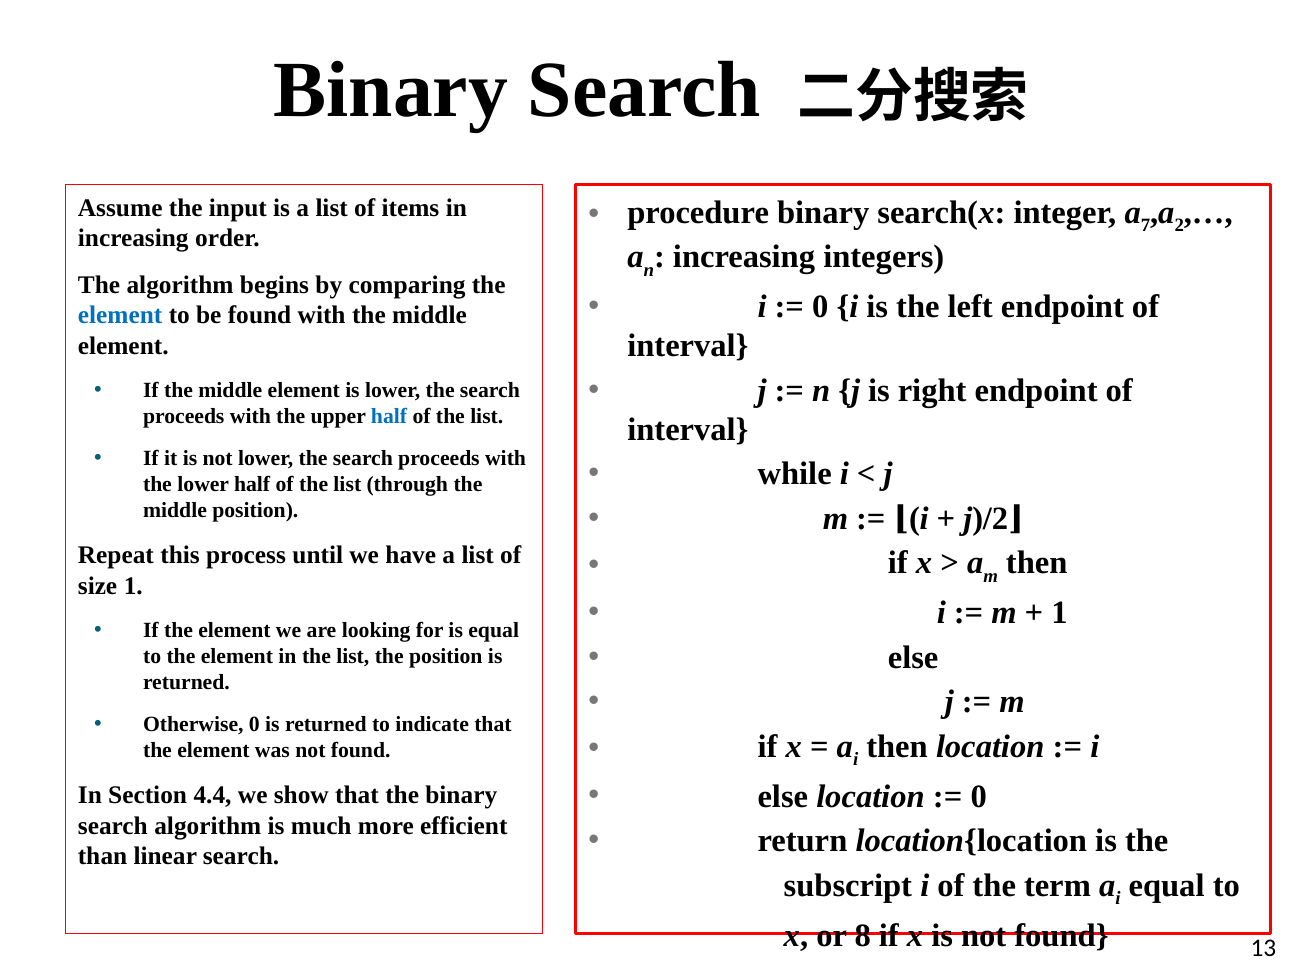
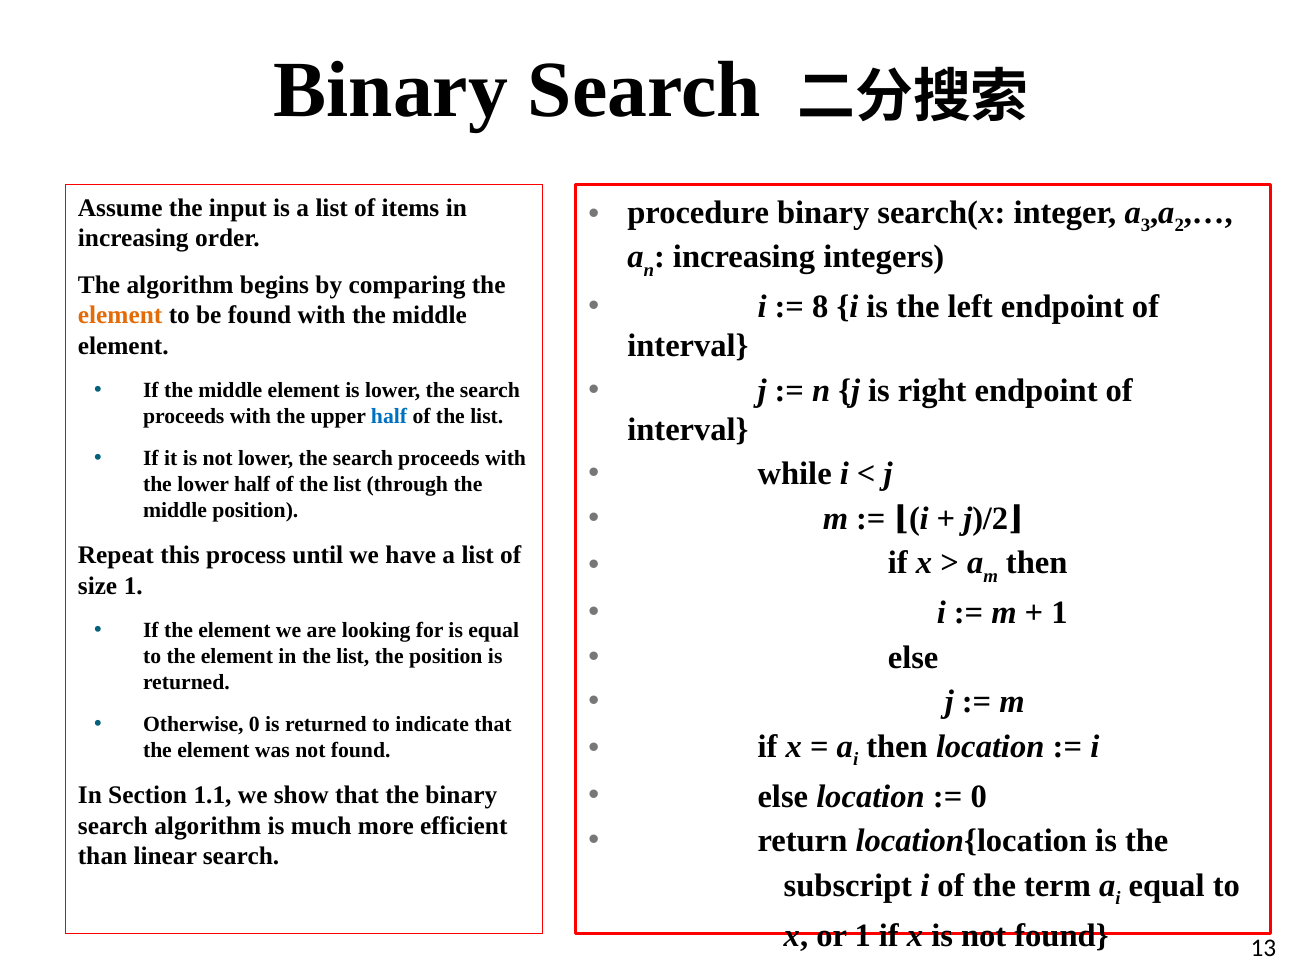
7: 7 -> 3
0 at (820, 307): 0 -> 8
element at (120, 316) colour: blue -> orange
4.4: 4.4 -> 1.1
or 8: 8 -> 1
